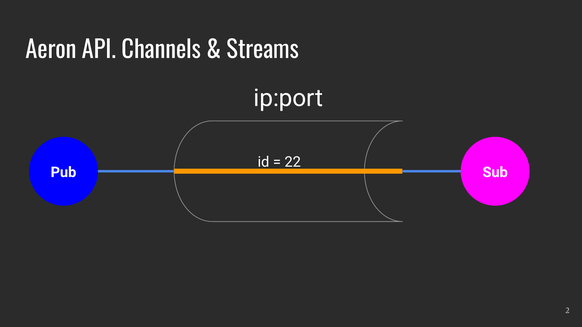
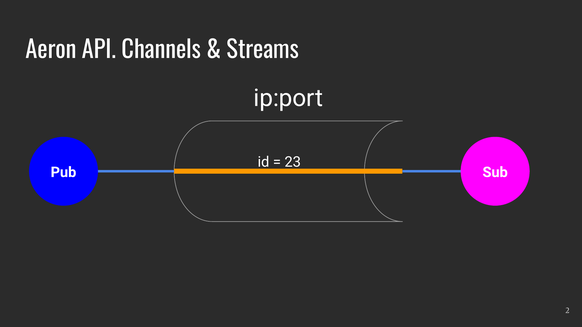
22: 22 -> 23
